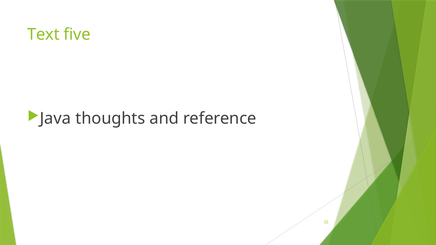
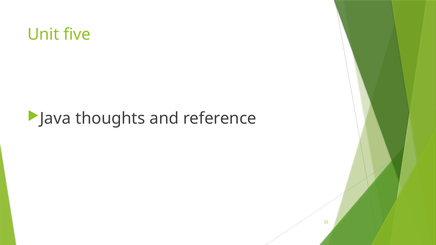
Text: Text -> Unit
